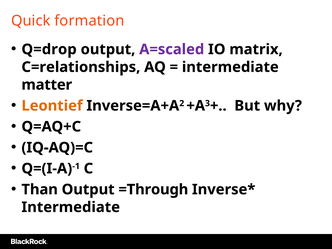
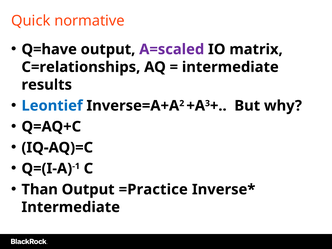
formation: formation -> normative
Q=drop: Q=drop -> Q=have
matter: matter -> results
Leontief colour: orange -> blue
=Through: =Through -> =Practice
